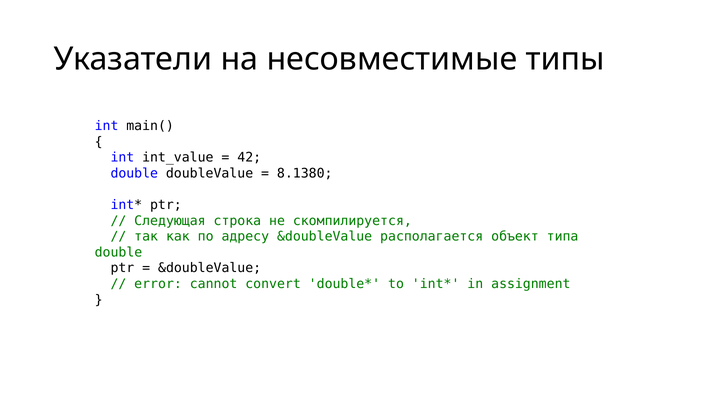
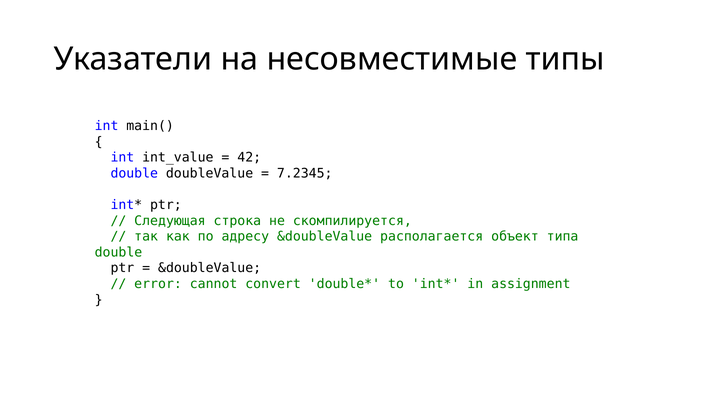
8.1380: 8.1380 -> 7.2345
